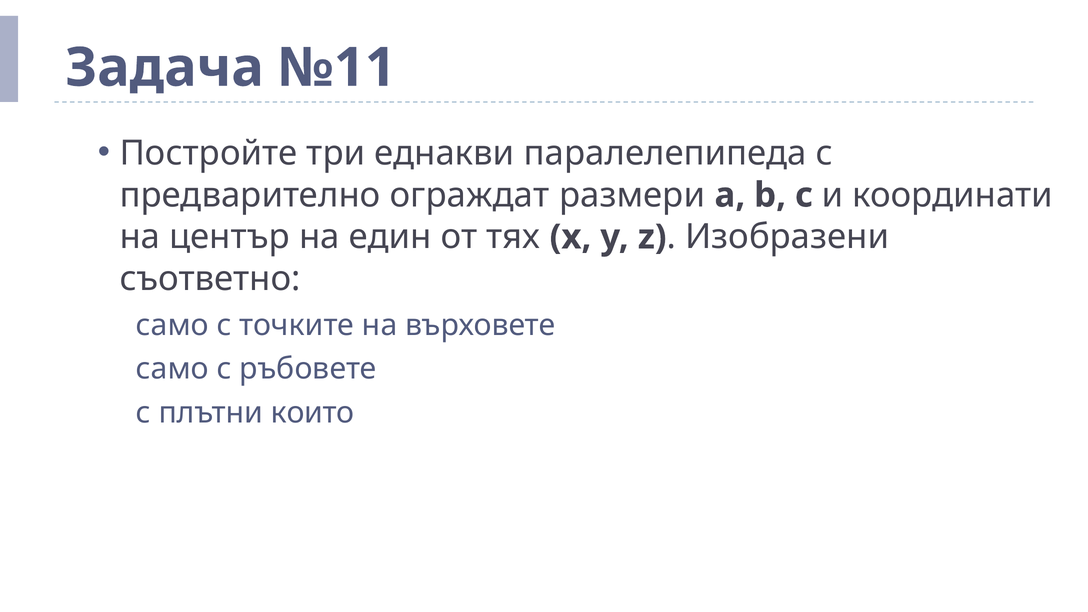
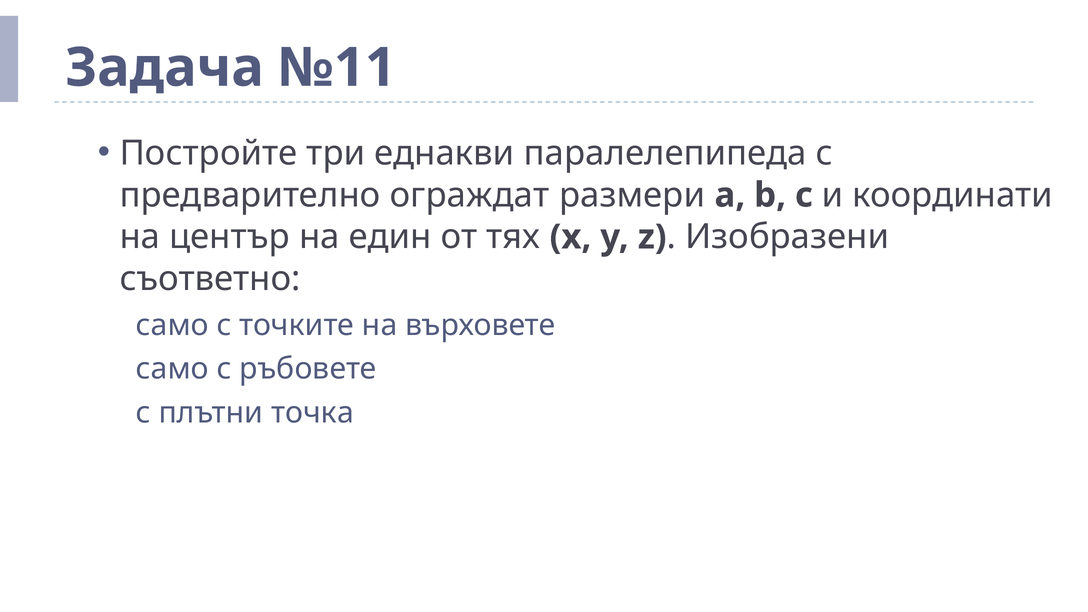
които: които -> точка
